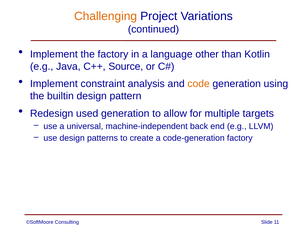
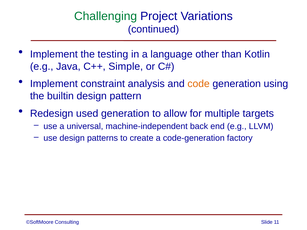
Challenging colour: orange -> green
the factory: factory -> testing
Source: Source -> Simple
